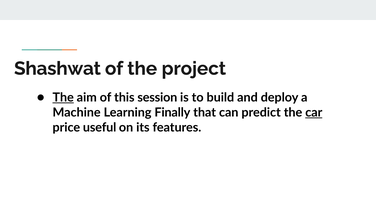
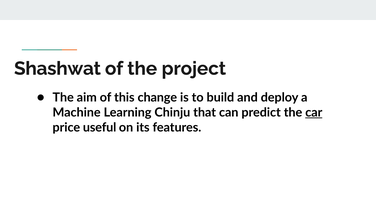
The at (63, 98) underline: present -> none
session: session -> change
Finally: Finally -> Chinju
